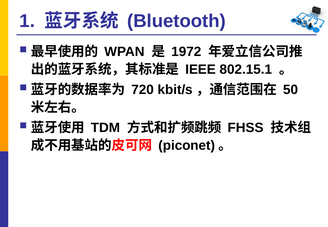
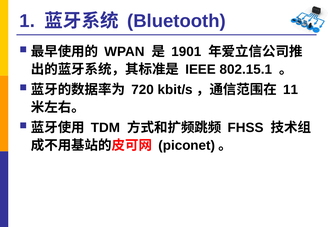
1972: 1972 -> 1901
50: 50 -> 11
